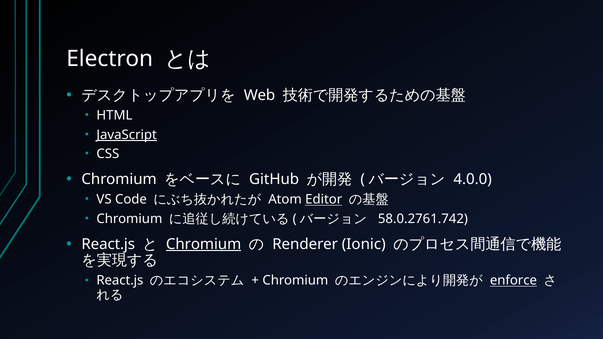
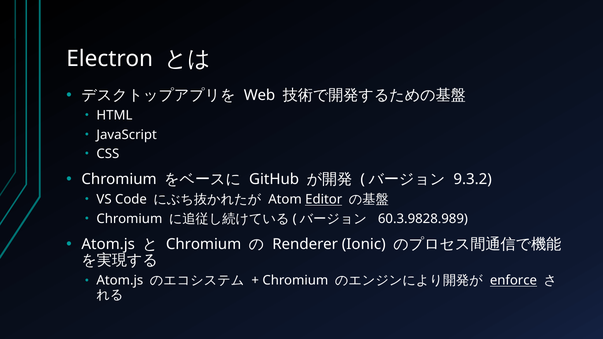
JavaScript underline: present -> none
4.0.0: 4.0.0 -> 9.3.2
58.0.2761.742: 58.0.2761.742 -> 60.3.9828.989
React.js at (108, 244): React.js -> Atom.js
Chromium at (204, 244) underline: present -> none
React.js at (120, 281): React.js -> Atom.js
